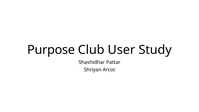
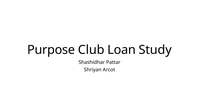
User: User -> Loan
